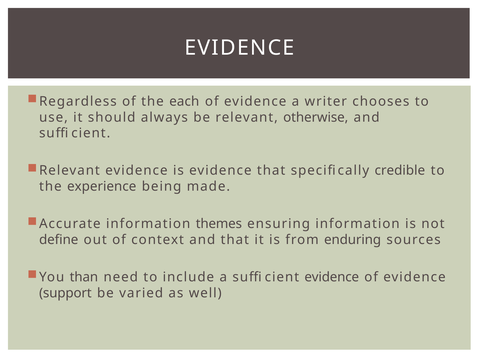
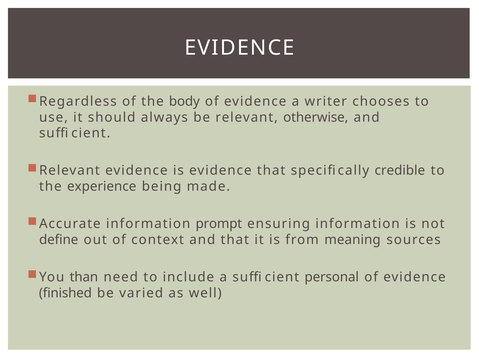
each: each -> body
themes: themes -> prompt
enduring: enduring -> meaning
sufficient evidence: evidence -> personal
support: support -> finished
